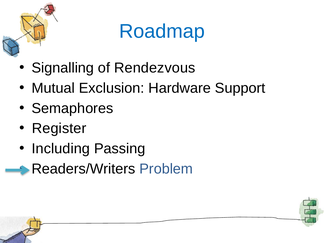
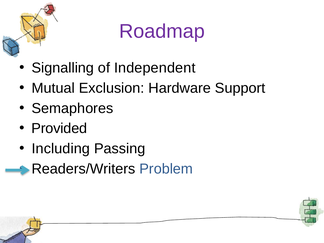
Roadmap colour: blue -> purple
Rendezvous: Rendezvous -> Independent
Register: Register -> Provided
